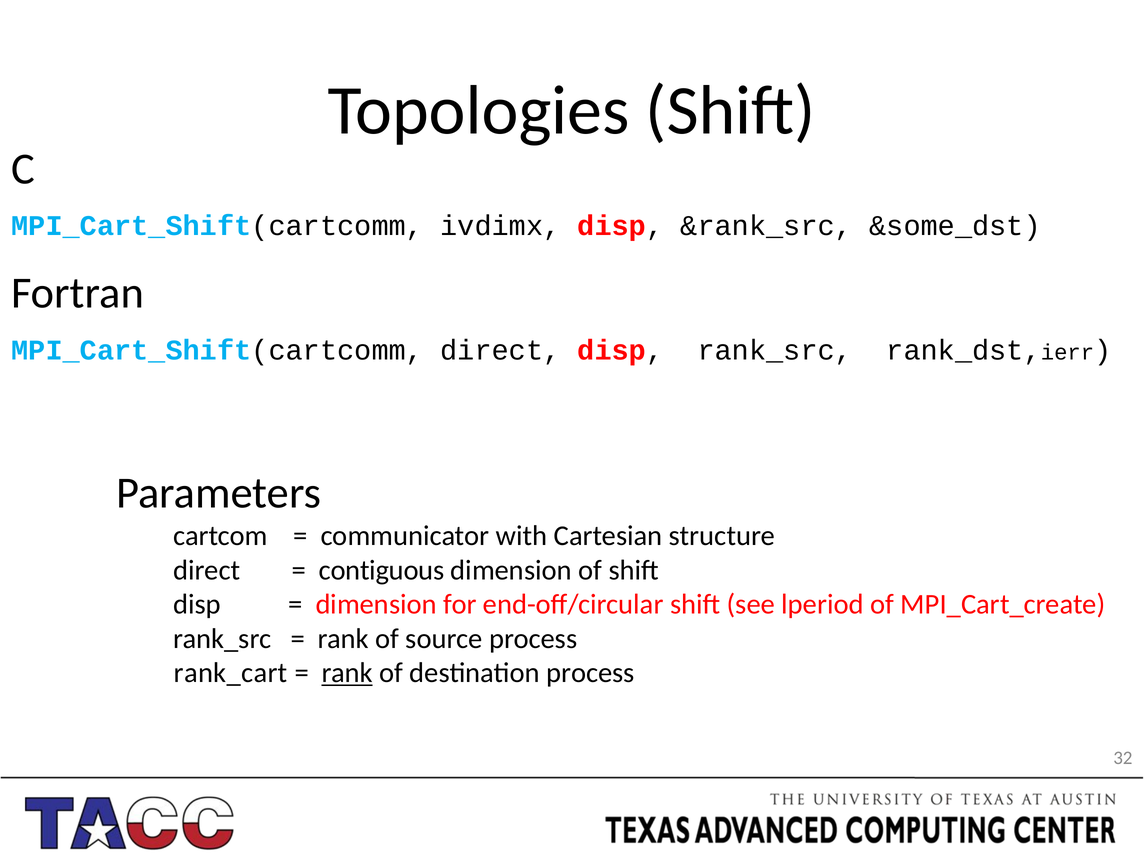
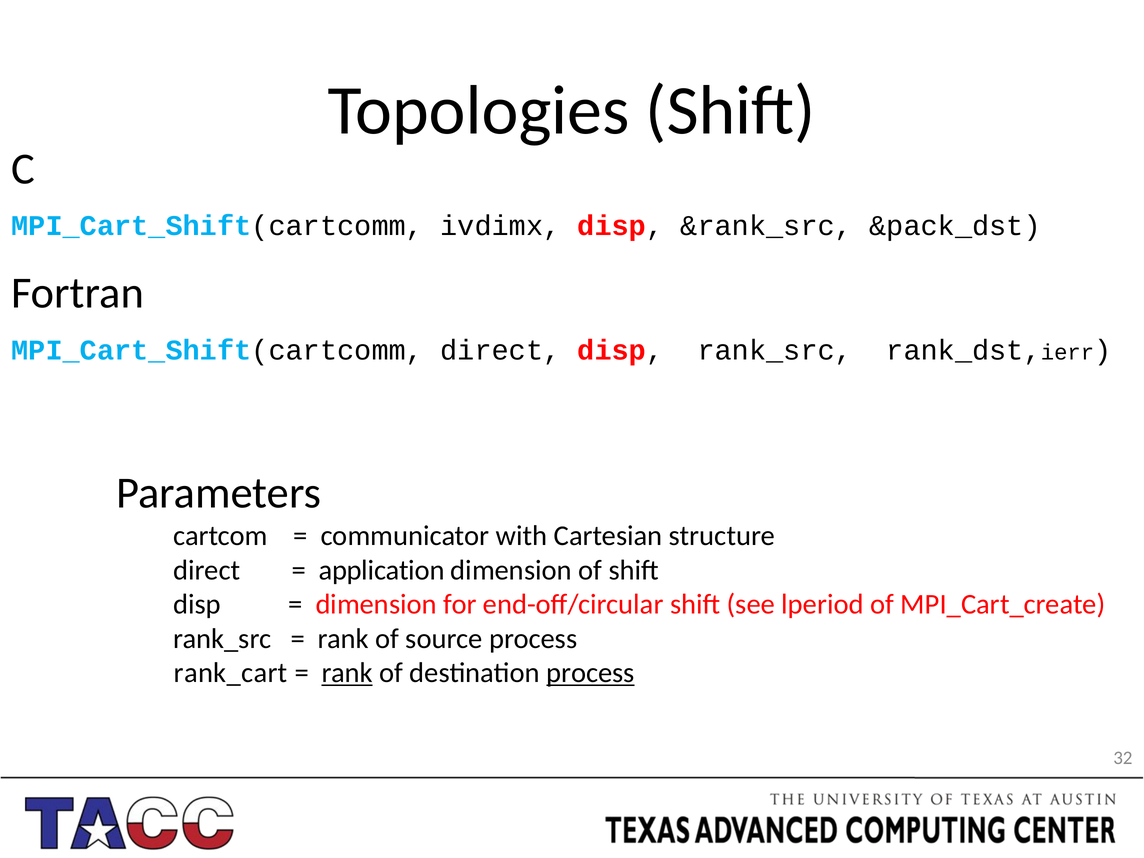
&some_dst: &some_dst -> &pack_dst
contiguous: contiguous -> application
process at (590, 673) underline: none -> present
